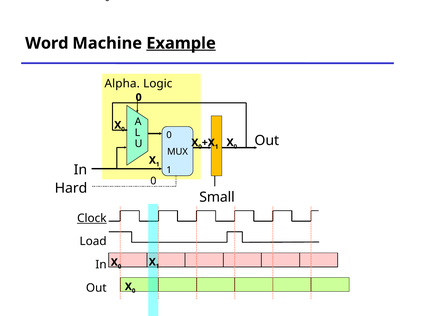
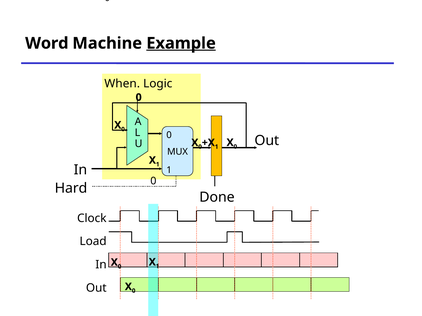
Alpha: Alpha -> When
Small: Small -> Done
Clock underline: present -> none
